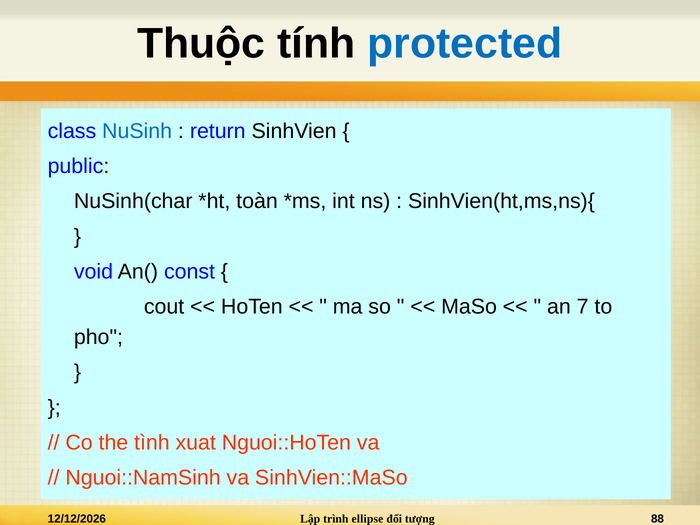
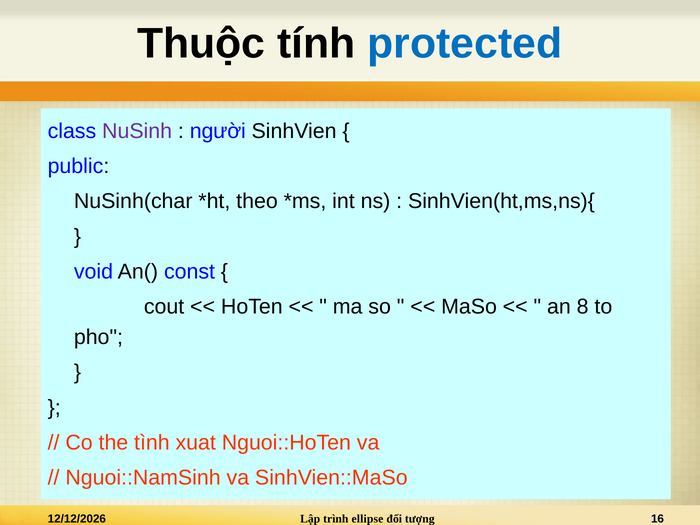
NuSinh colour: blue -> purple
return: return -> người
toàn: toàn -> theo
7: 7 -> 8
88: 88 -> 16
